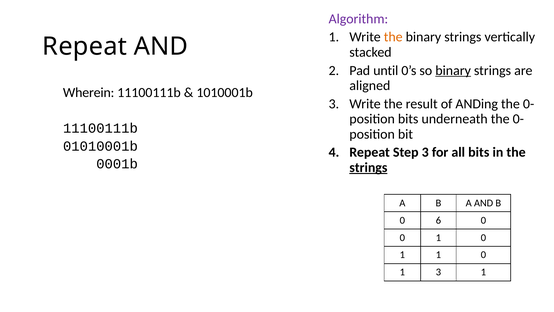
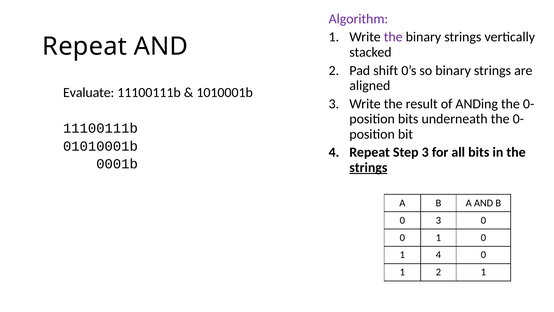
the at (393, 37) colour: orange -> purple
until: until -> shift
binary at (453, 70) underline: present -> none
Wherein: Wherein -> Evaluate
0 6: 6 -> 3
1 1: 1 -> 4
1 3: 3 -> 2
